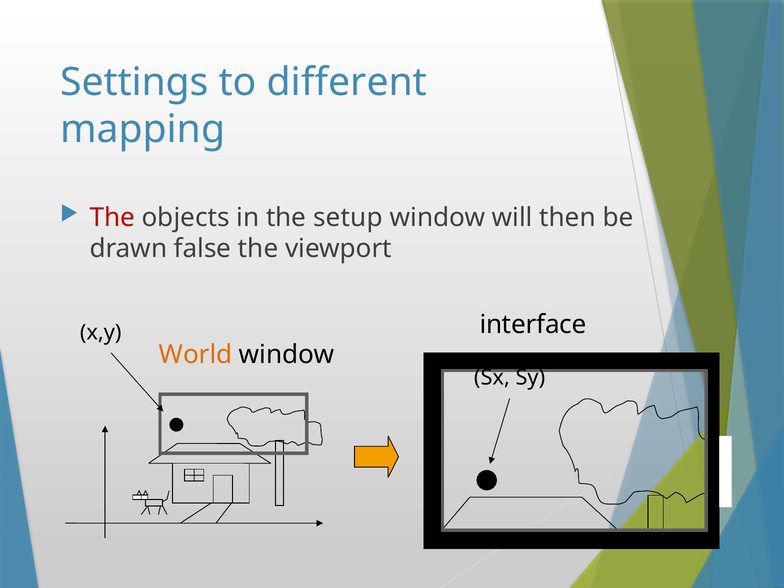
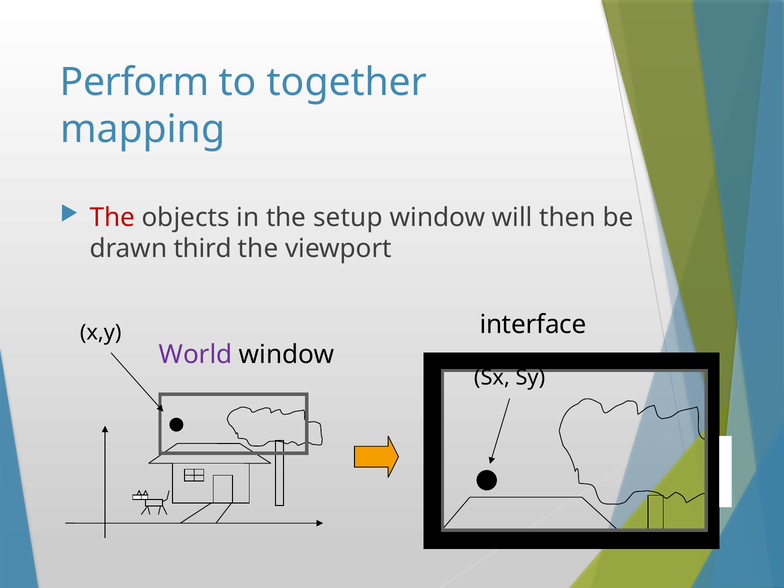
Settings: Settings -> Perform
different: different -> together
false: false -> third
World colour: orange -> purple
